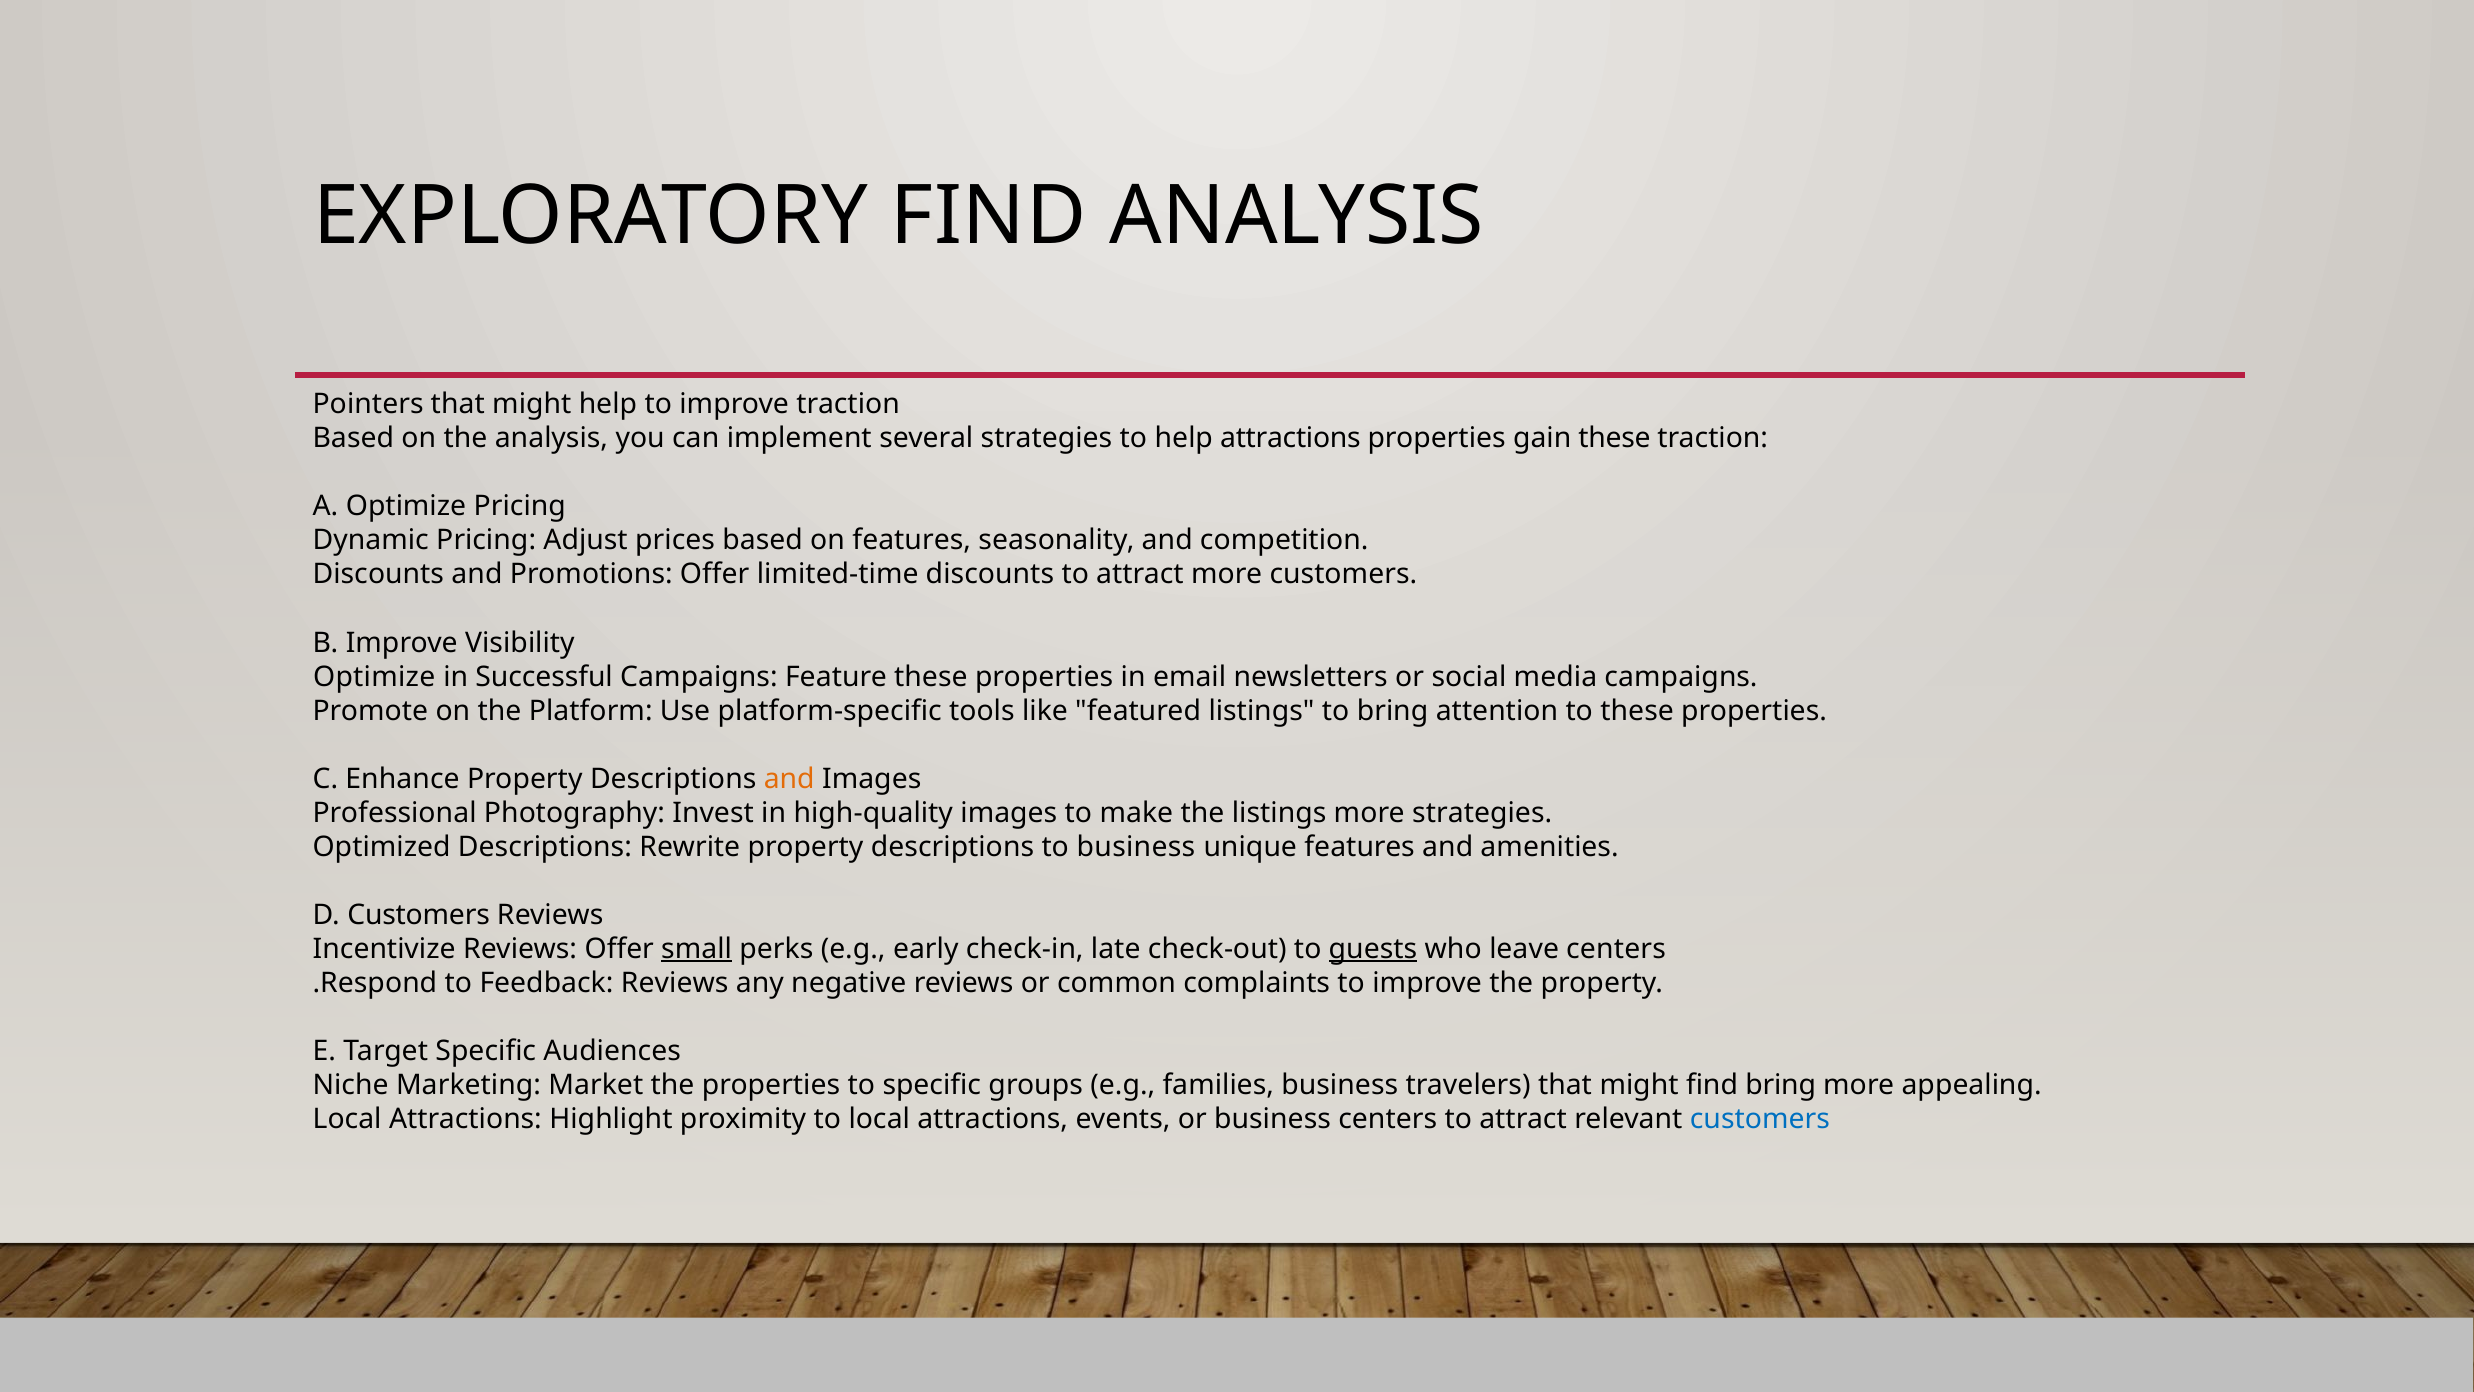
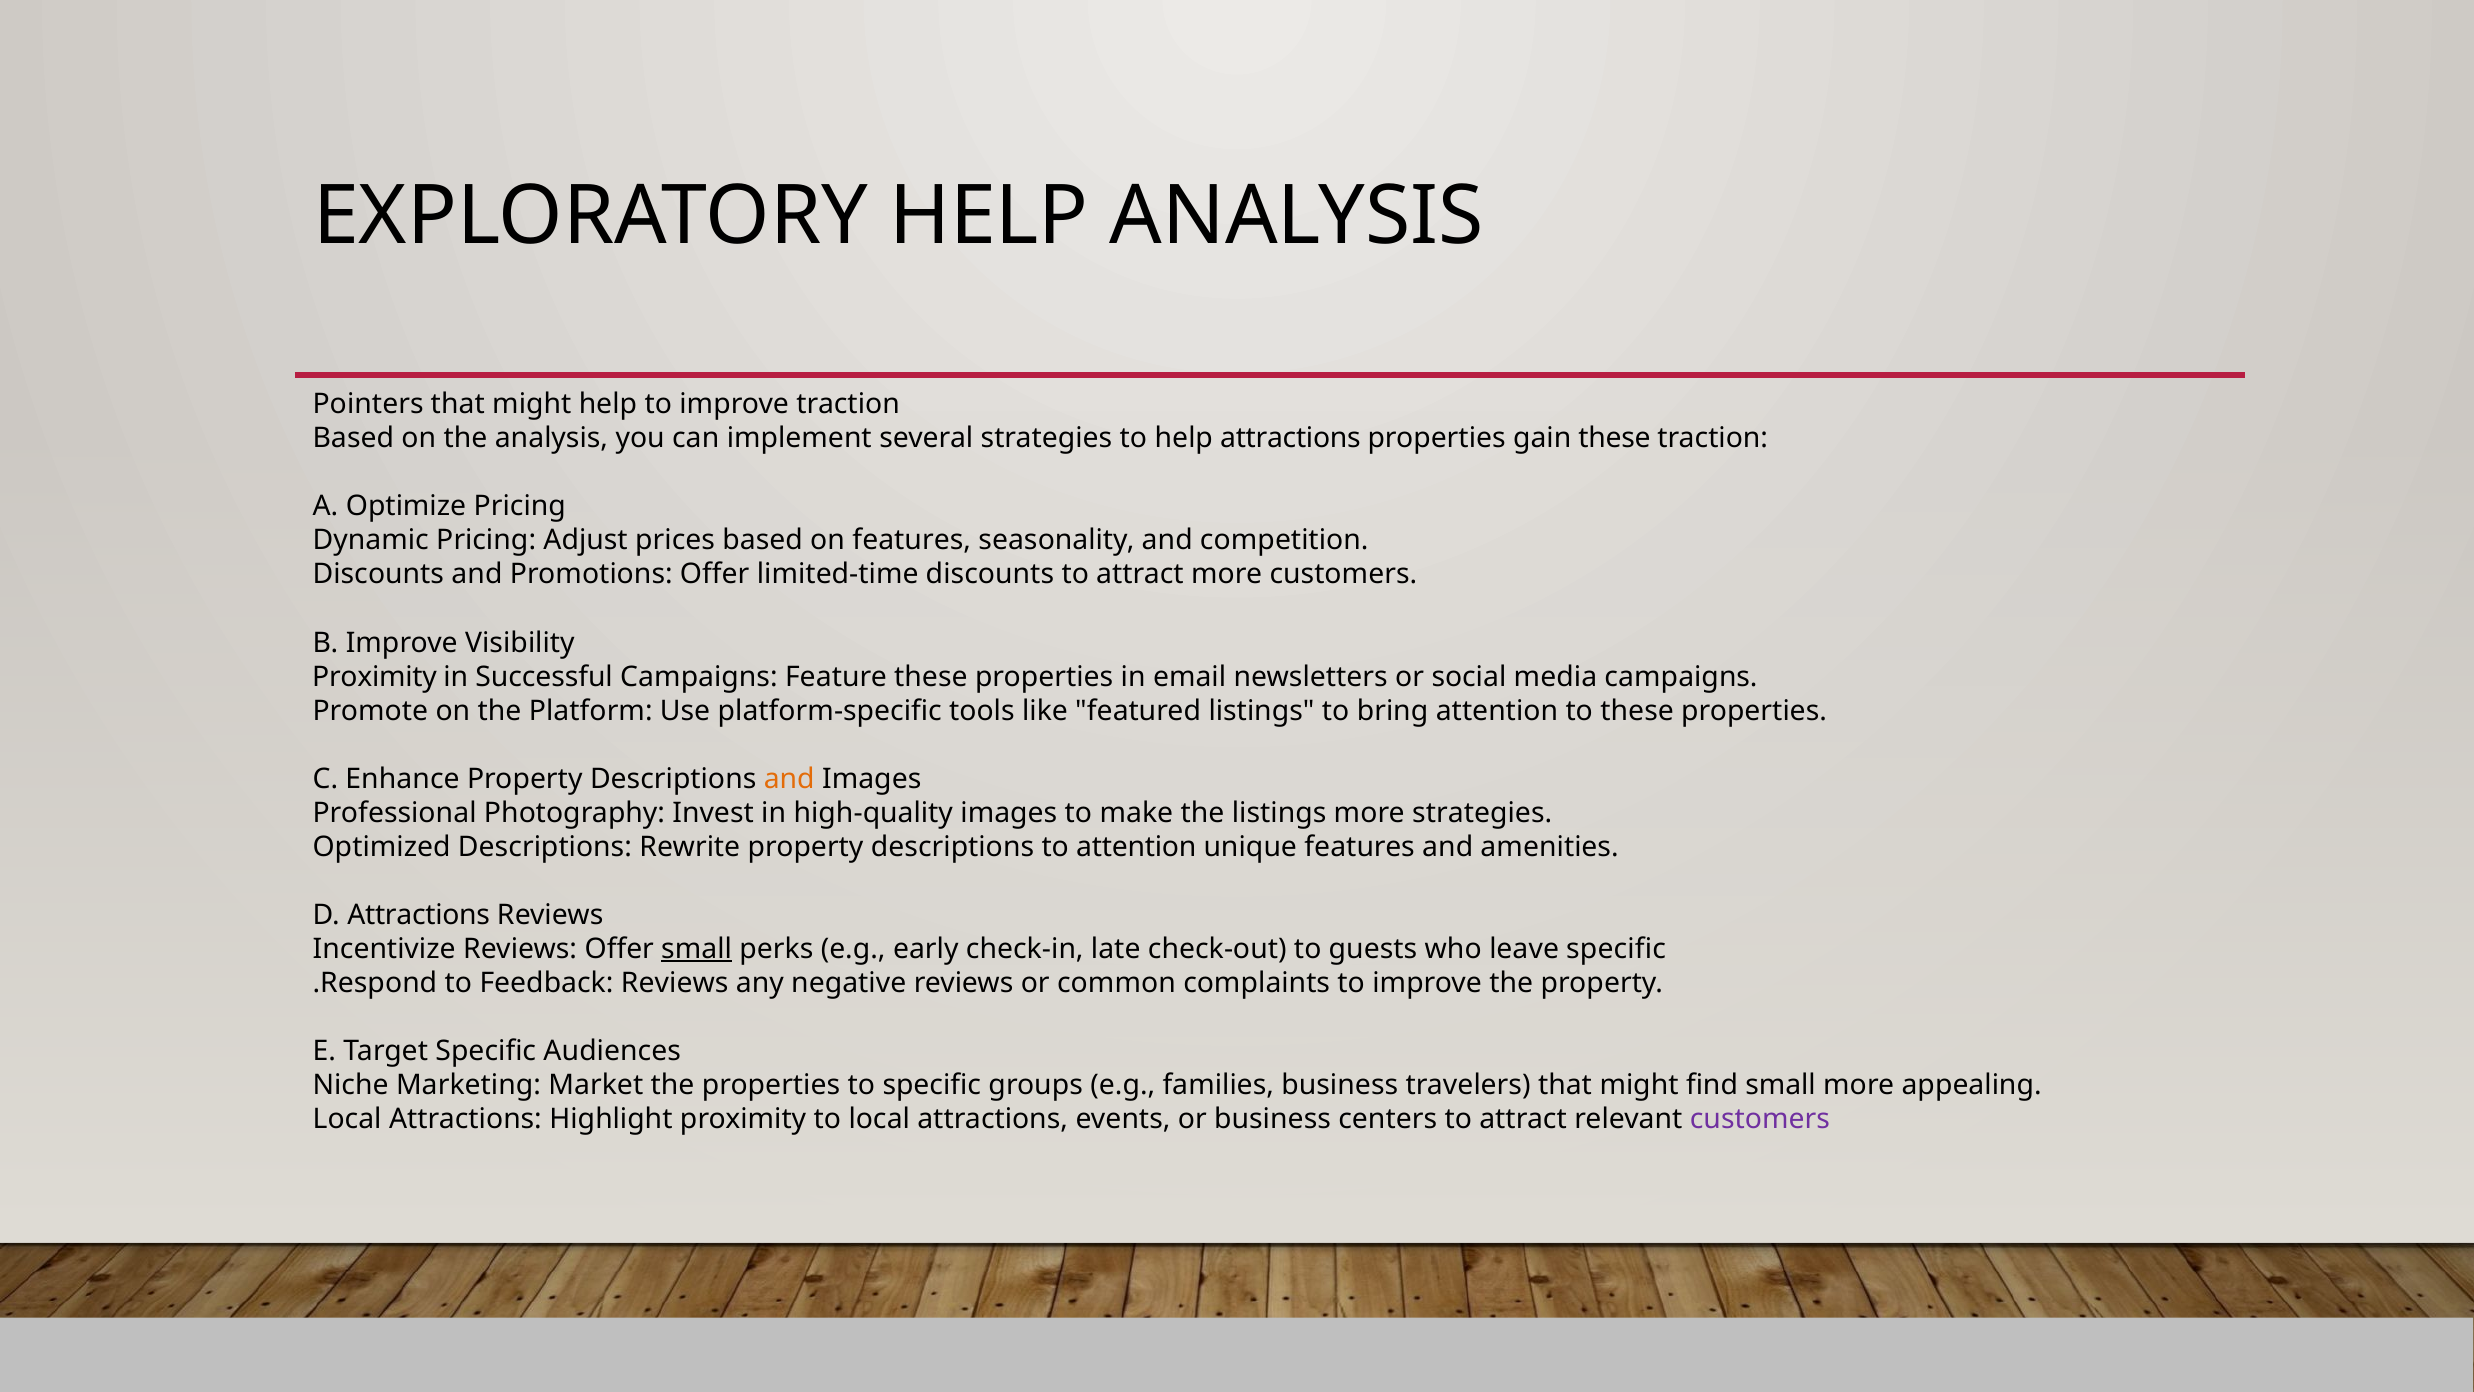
EXPLORATORY FIND: FIND -> HELP
Optimize at (374, 677): Optimize -> Proximity
to business: business -> attention
D Customers: Customers -> Attractions
guests underline: present -> none
leave centers: centers -> specific
find bring: bring -> small
customers at (1760, 1119) colour: blue -> purple
